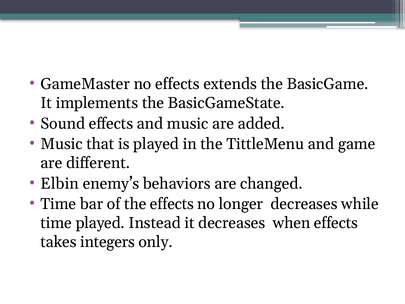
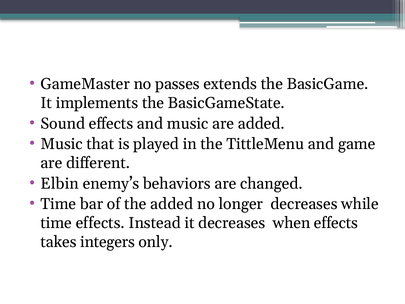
no effects: effects -> passes
the effects: effects -> added
time played: played -> effects
